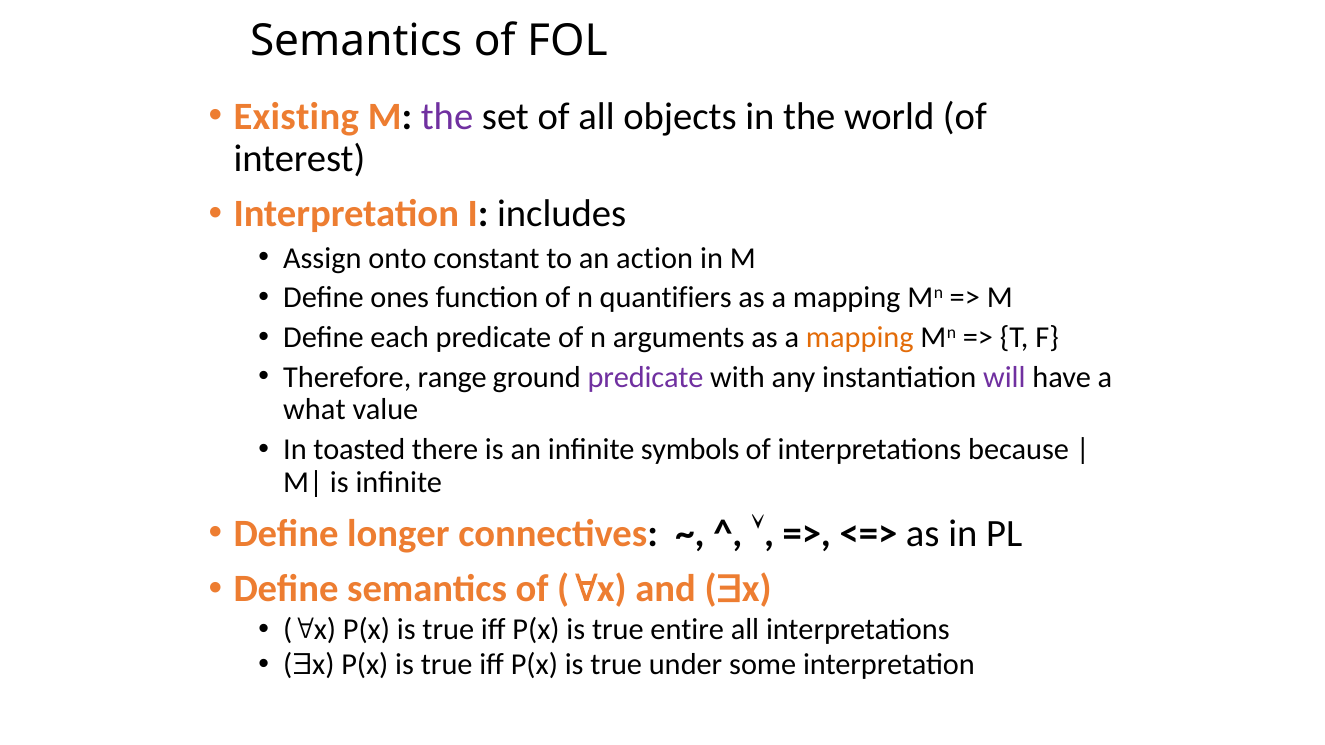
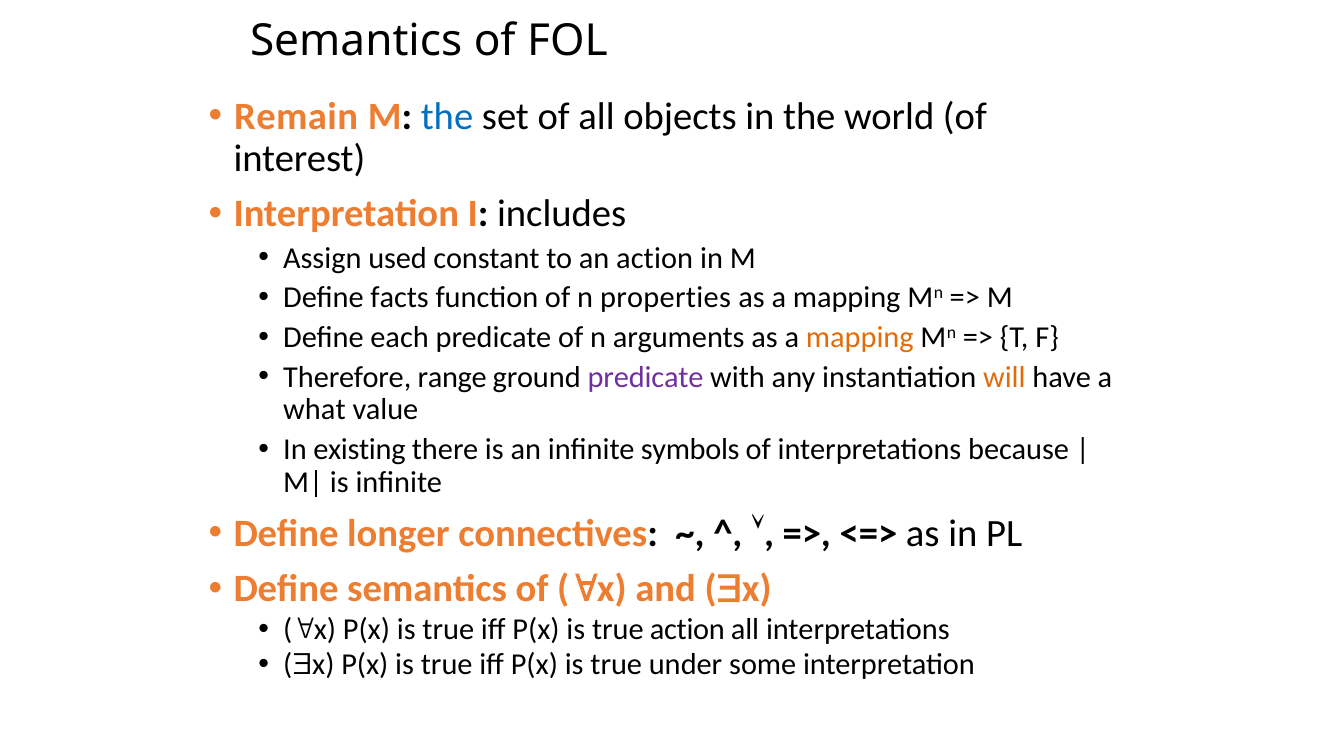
Existing: Existing -> Remain
the at (447, 117) colour: purple -> blue
onto: onto -> used
ones: ones -> facts
quantifiers: quantifiers -> properties
will colour: purple -> orange
toasted: toasted -> existing
true entire: entire -> action
